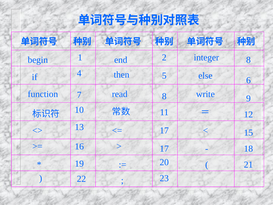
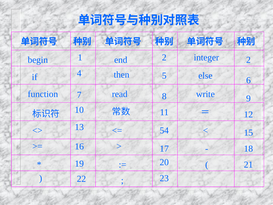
2 8: 8 -> 2
13 17: 17 -> 54
